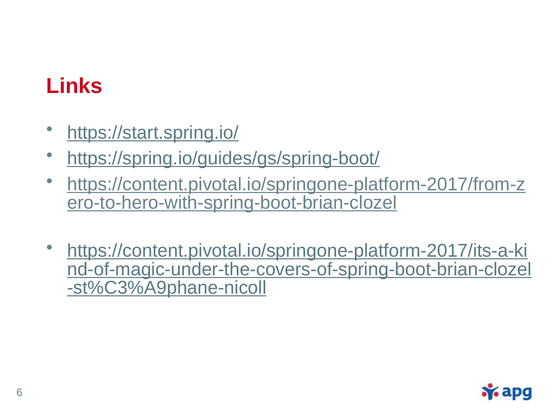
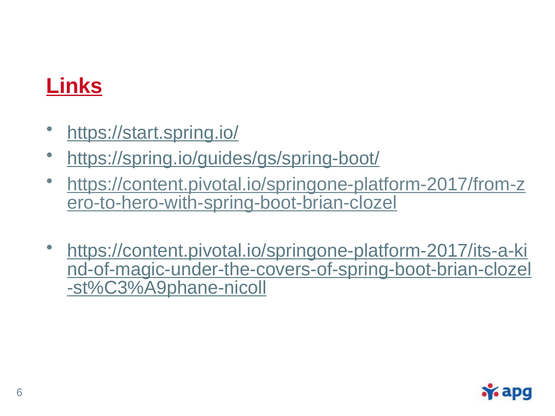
Links underline: none -> present
